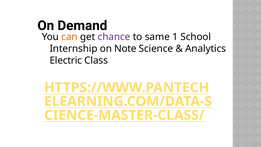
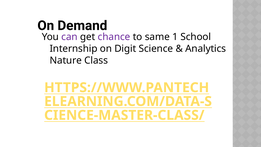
can colour: orange -> purple
Note: Note -> Digit
Electric: Electric -> Nature
